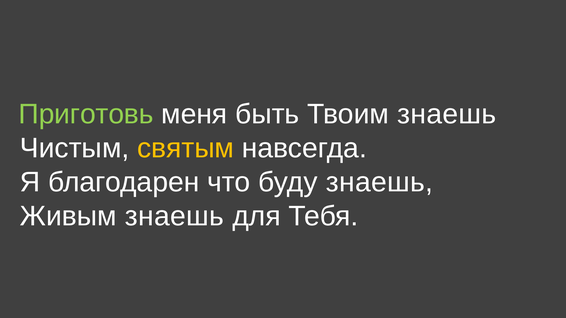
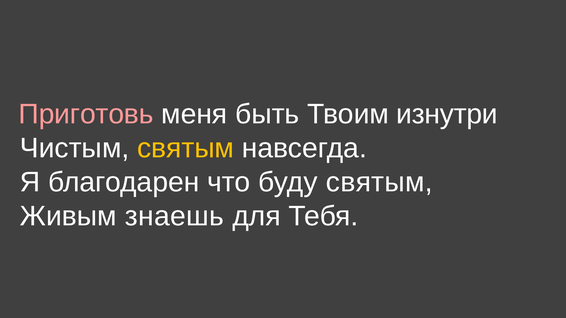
Приготовь colour: light green -> pink
Твоим знаешь: знаешь -> изнутри
буду знаешь: знаешь -> святым
